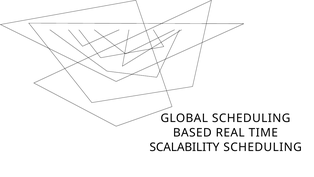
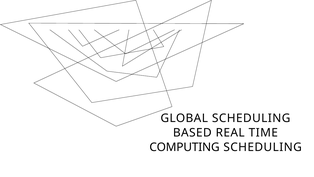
SCALABILITY: SCALABILITY -> COMPUTING
